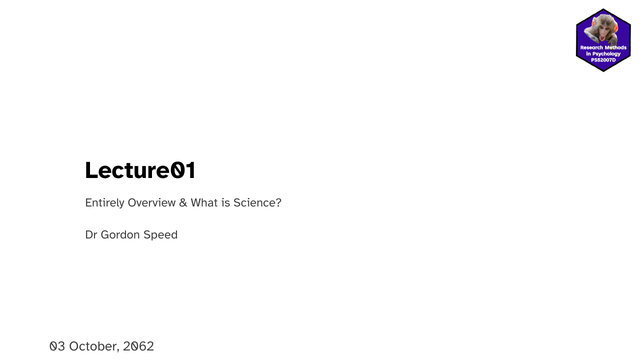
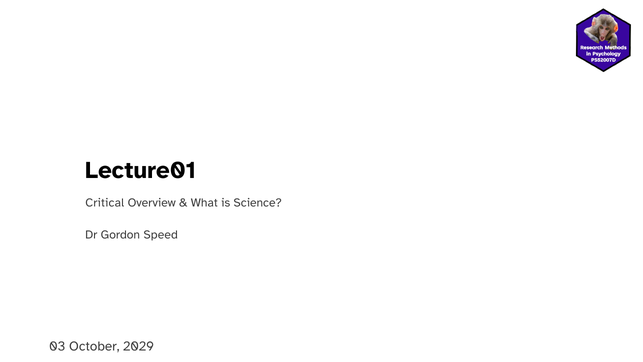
Entirely: Entirely -> Critical
2062: 2062 -> 2029
